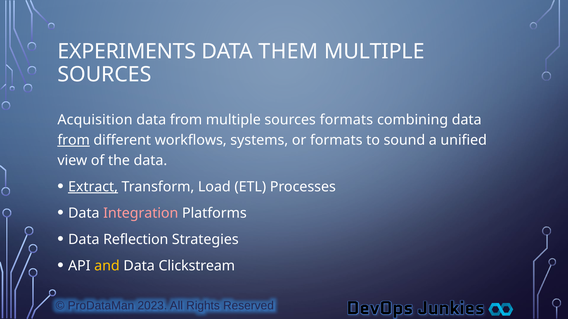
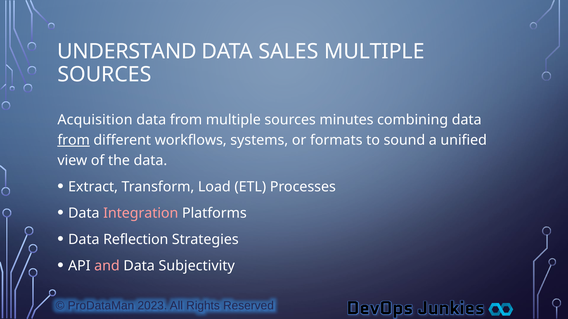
EXPERIMENTS: EXPERIMENTS -> UNDERSTAND
THEM: THEM -> SALES
sources formats: formats -> minutes
Extract underline: present -> none
and colour: yellow -> pink
Clickstream: Clickstream -> Subjectivity
